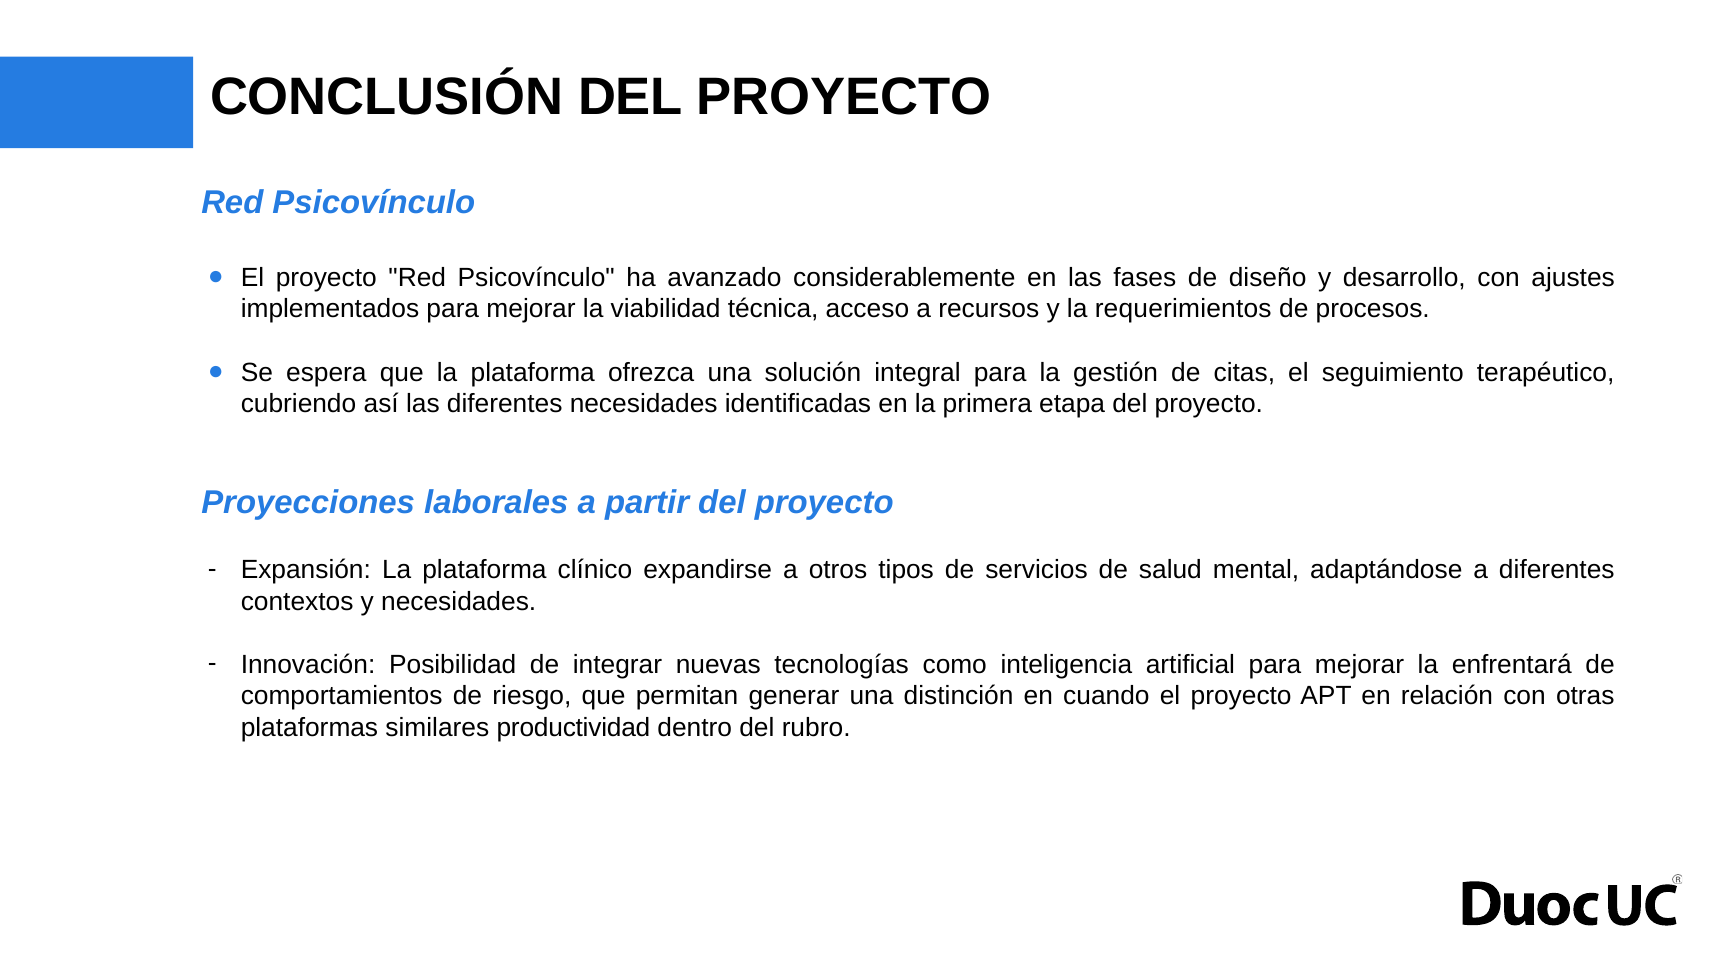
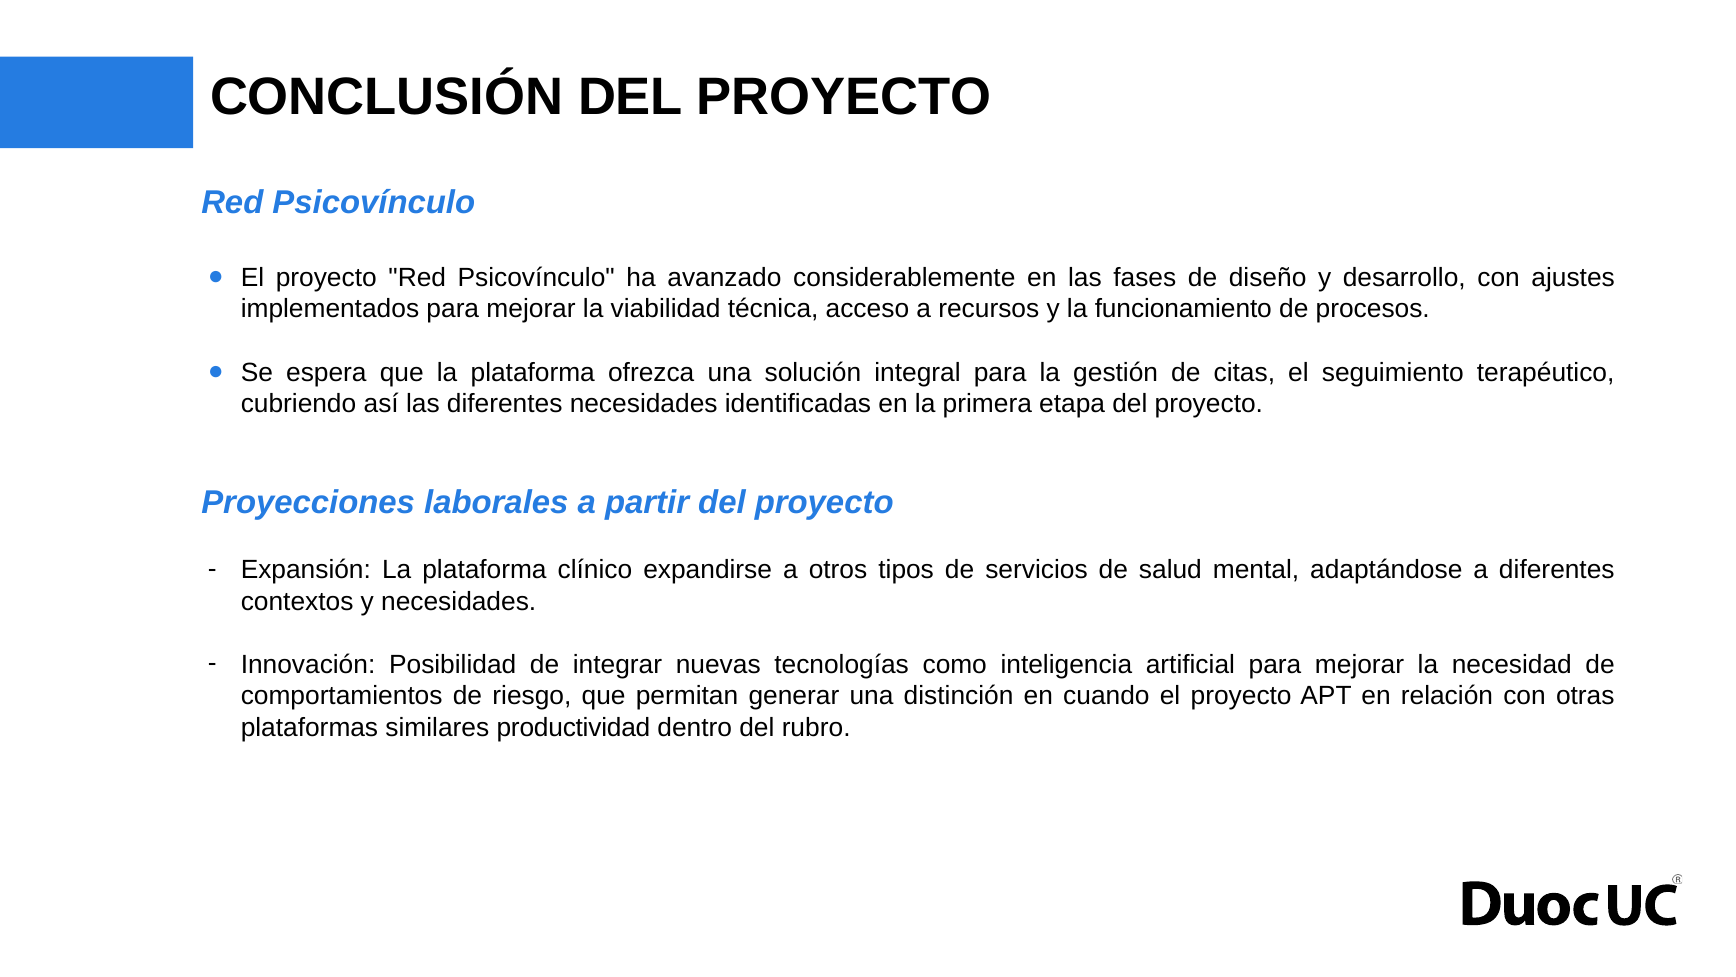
requerimientos: requerimientos -> funcionamiento
enfrentará: enfrentará -> necesidad
